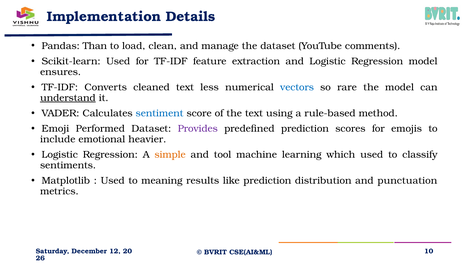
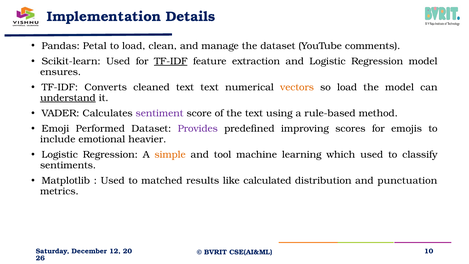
Than: Than -> Petal
TF-IDF at (171, 61) underline: none -> present
text less: less -> text
vectors colour: blue -> orange
so rare: rare -> load
sentiment colour: blue -> purple
predefined prediction: prediction -> improving
meaning: meaning -> matched
like prediction: prediction -> calculated
